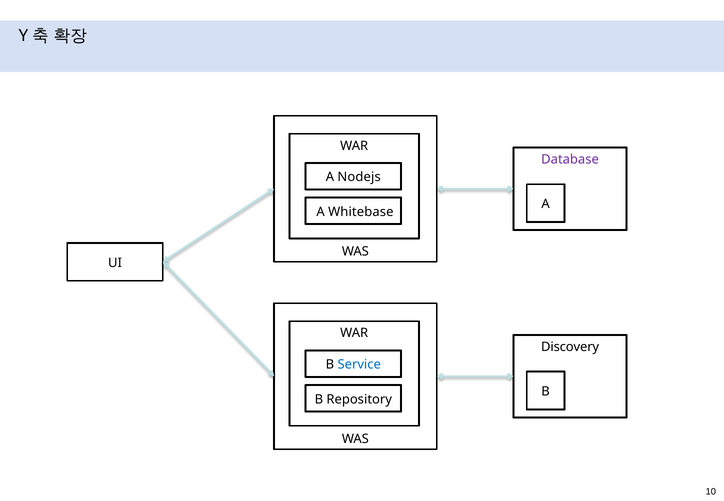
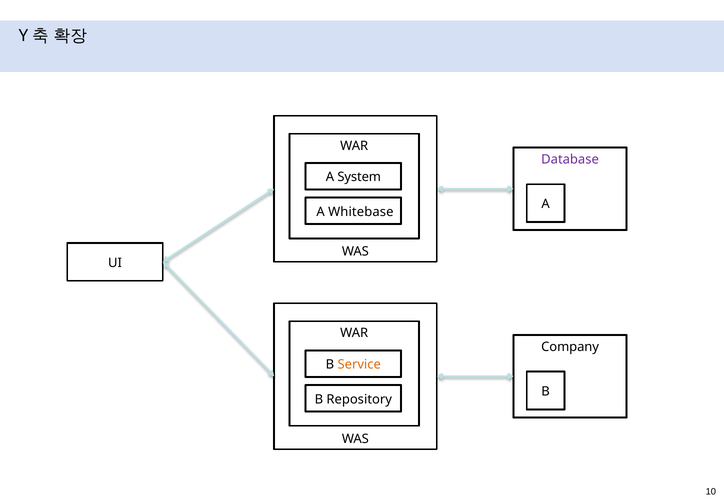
Nodejs: Nodejs -> System
Discovery: Discovery -> Company
Service colour: blue -> orange
